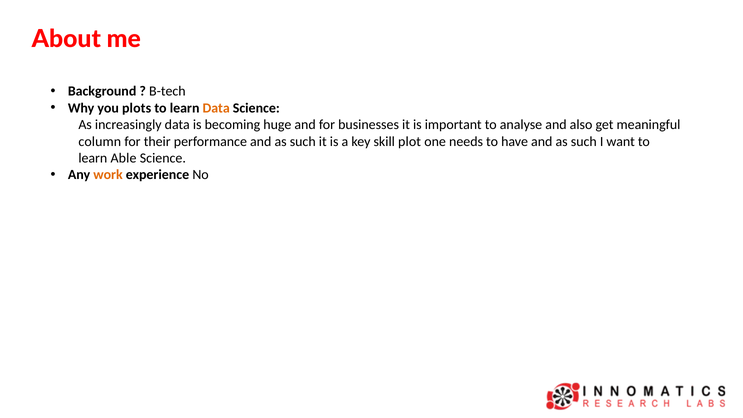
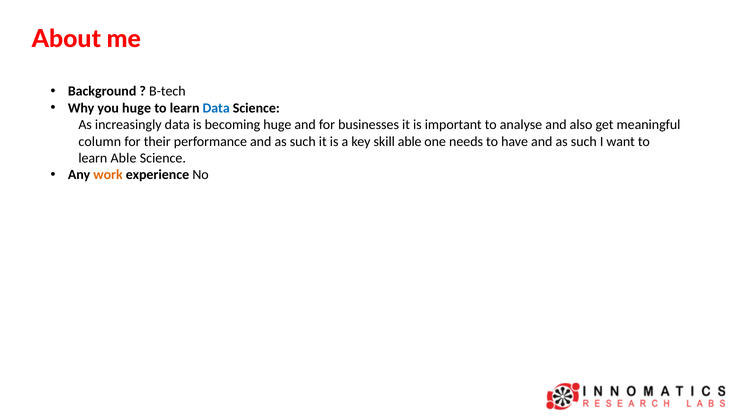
you plots: plots -> huge
Data at (216, 108) colour: orange -> blue
skill plot: plot -> able
